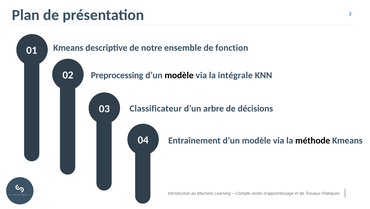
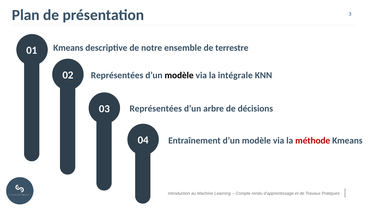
fonction: fonction -> terrestre
Preprocessing at (117, 75): Preprocessing -> Représentées
Classificateur at (156, 109): Classificateur -> Représentées
méthode colour: black -> red
